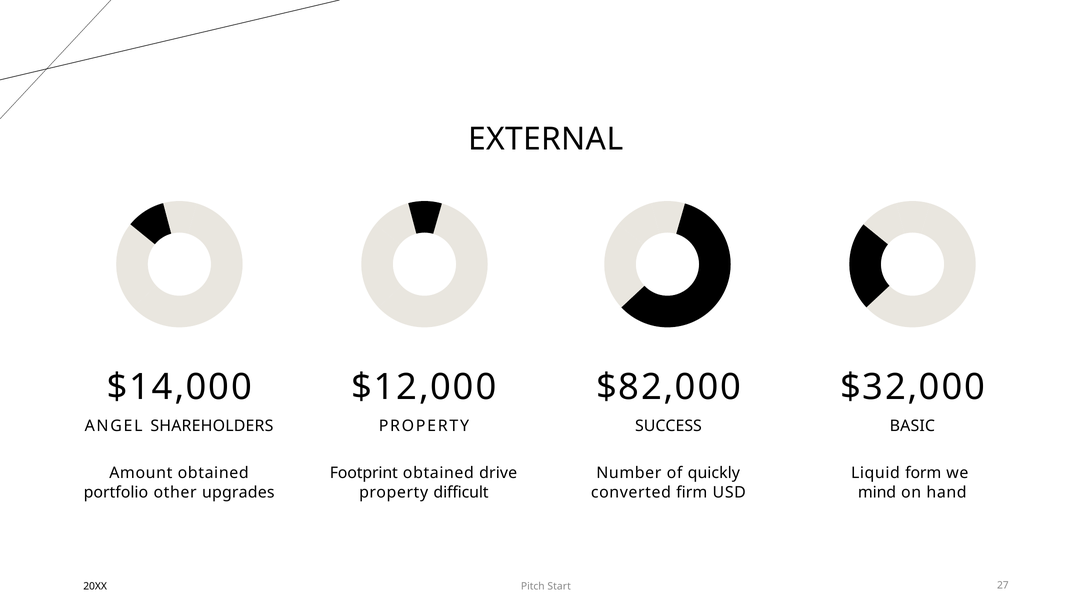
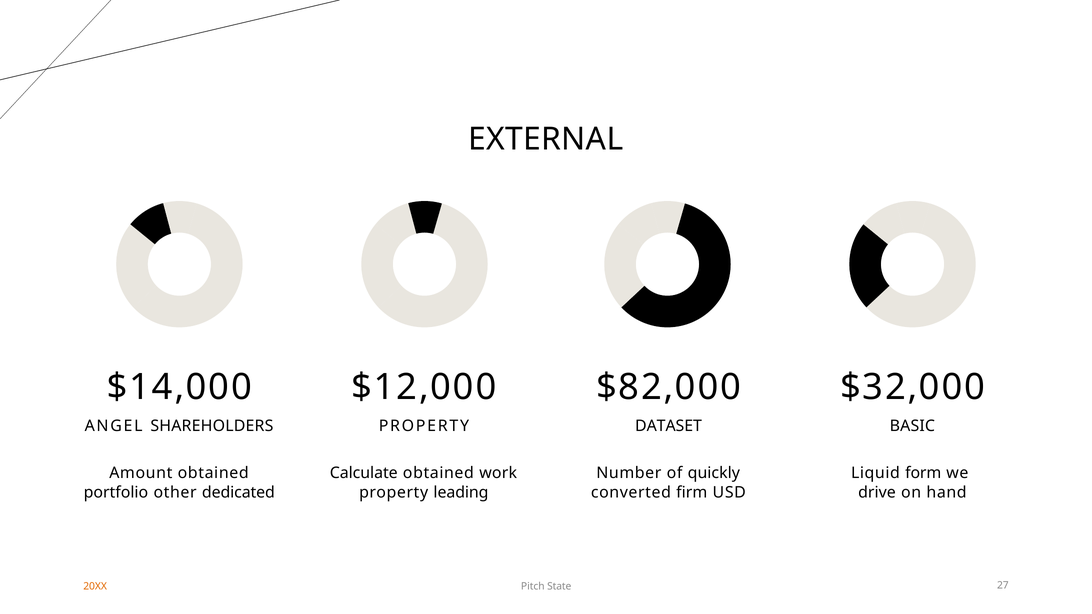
SUCCESS: SUCCESS -> DATASET
Footprint: Footprint -> Calculate
drive: drive -> work
upgrades: upgrades -> dedicated
difficult: difficult -> leading
mind: mind -> drive
20XX colour: black -> orange
Start: Start -> State
